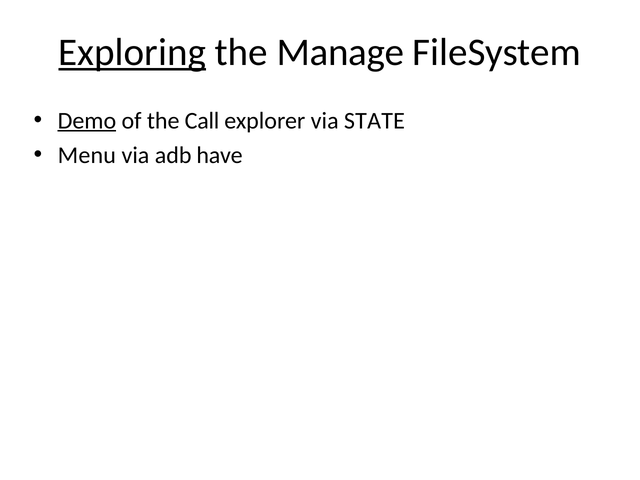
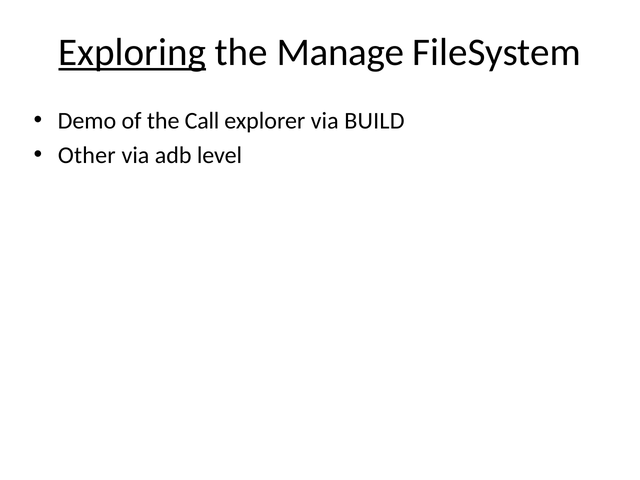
Demo underline: present -> none
STATE: STATE -> BUILD
Menu: Menu -> Other
have: have -> level
